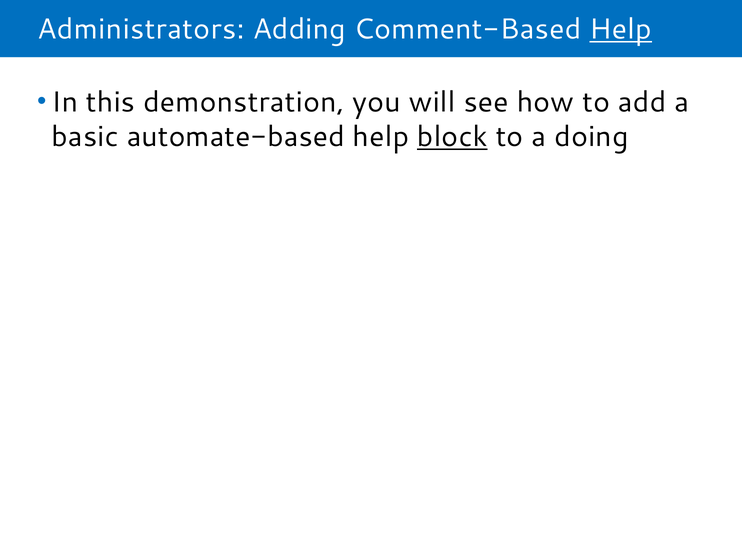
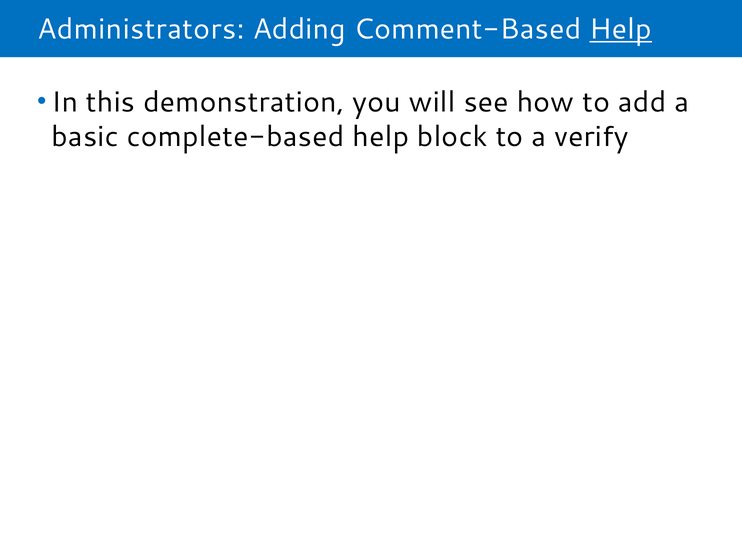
automate-based: automate-based -> complete-based
block underline: present -> none
doing: doing -> verify
